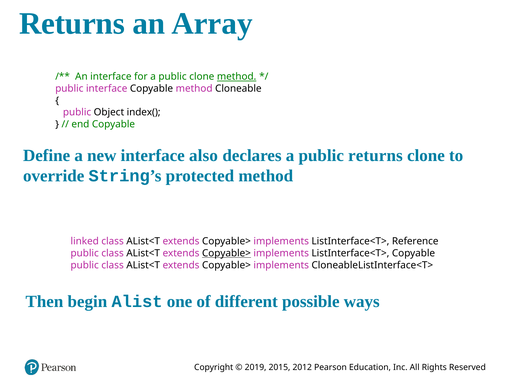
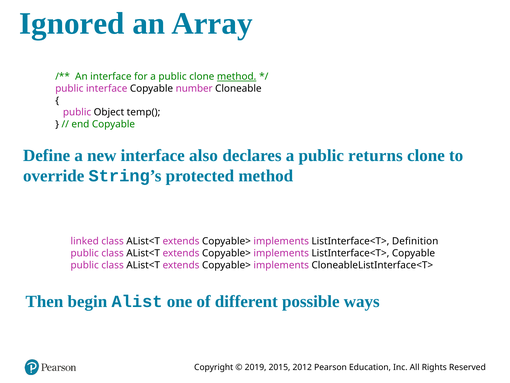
Returns at (72, 23): Returns -> Ignored
Copyable method: method -> number
index(: index( -> temp(
Reference: Reference -> Definition
Copyable> at (226, 253) underline: present -> none
